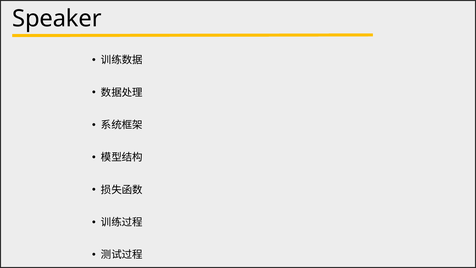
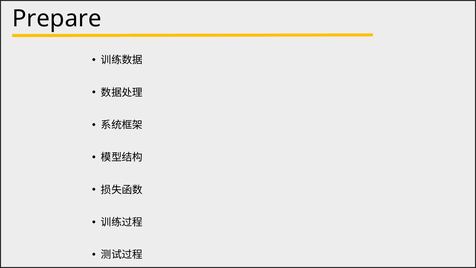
Speaker: Speaker -> Prepare
